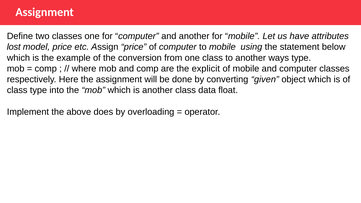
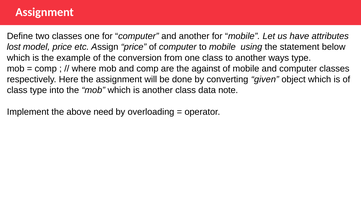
explicit: explicit -> against
float: float -> note
does: does -> need
